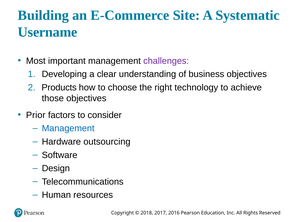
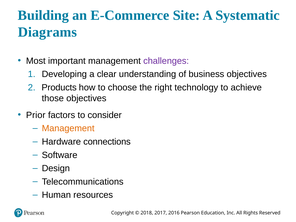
Username: Username -> Diagrams
Management at (68, 128) colour: blue -> orange
outsourcing: outsourcing -> connections
